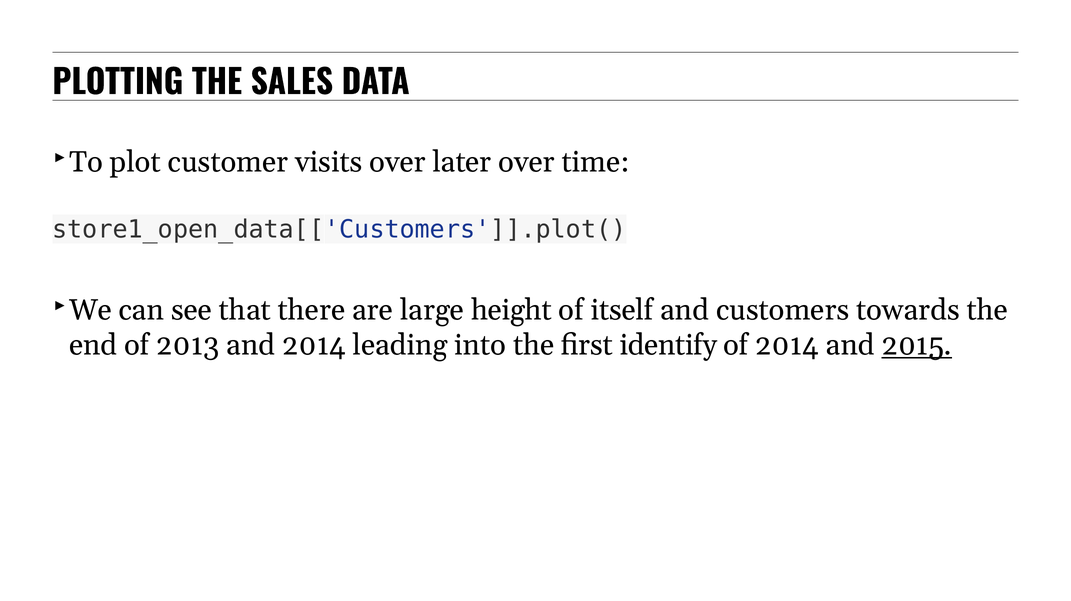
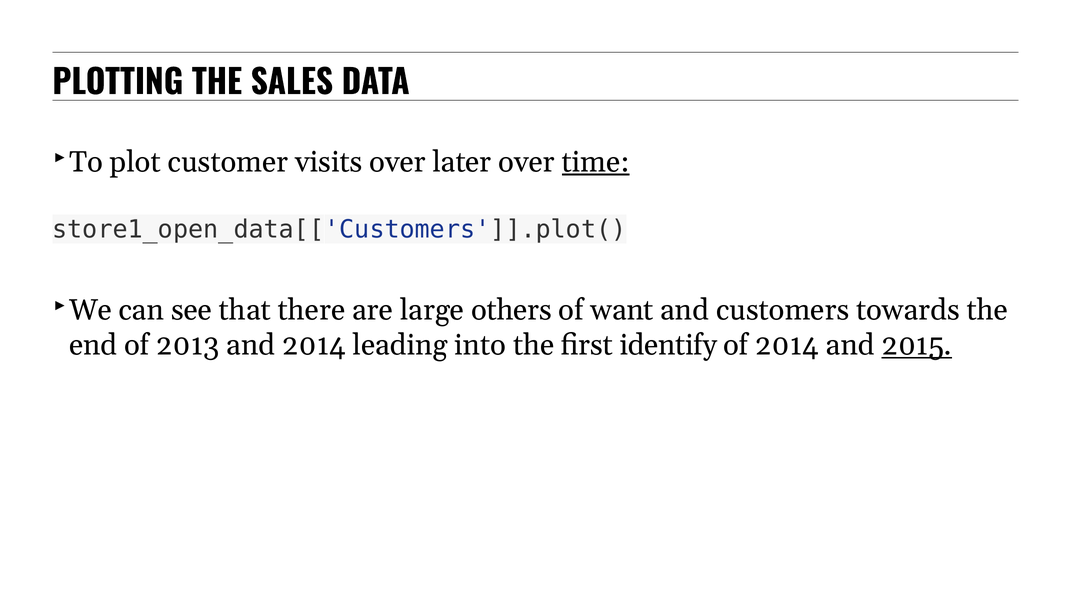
time underline: none -> present
height: height -> others
itself: itself -> want
